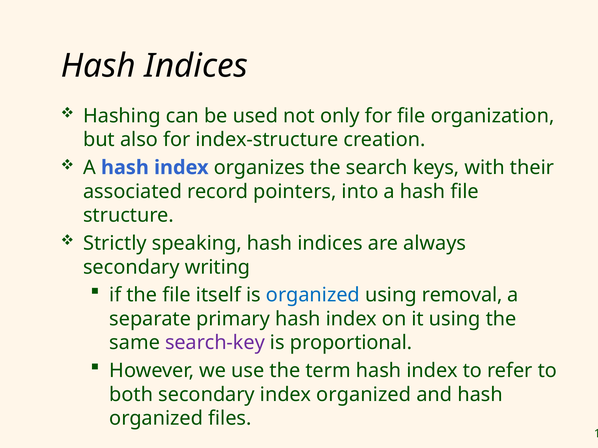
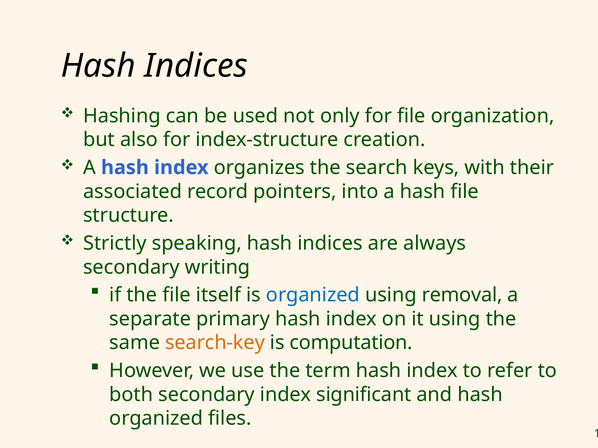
search-key colour: purple -> orange
proportional: proportional -> computation
index organized: organized -> significant
